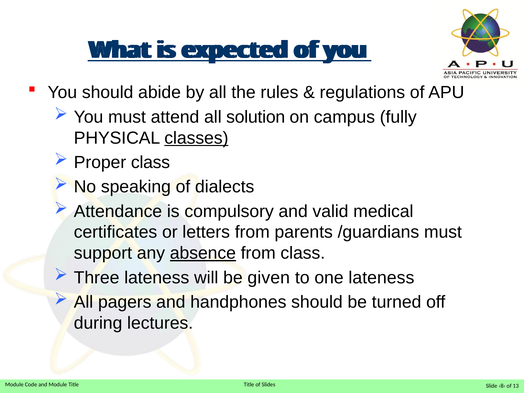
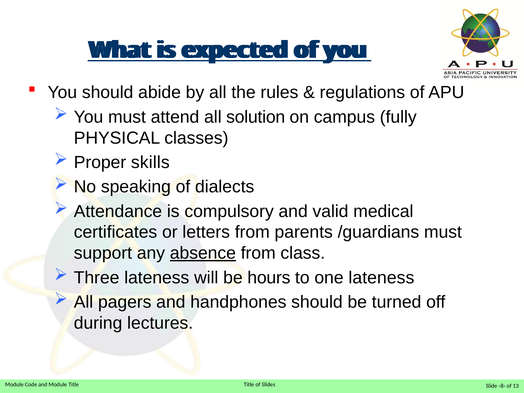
classes underline: present -> none
Proper class: class -> skills
given: given -> hours
